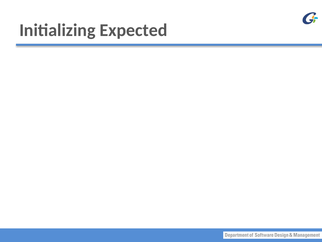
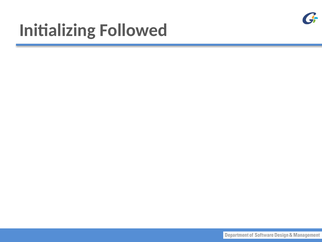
Expected: Expected -> Followed
